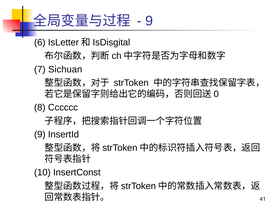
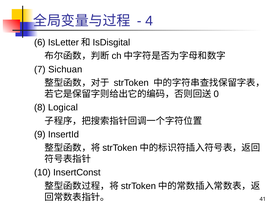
9 at (149, 21): 9 -> 4
Cccccc: Cccccc -> Logical
